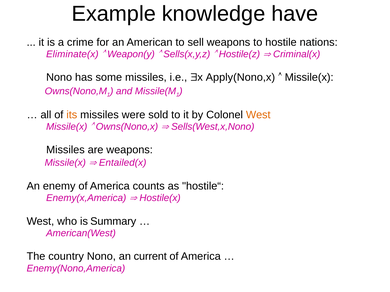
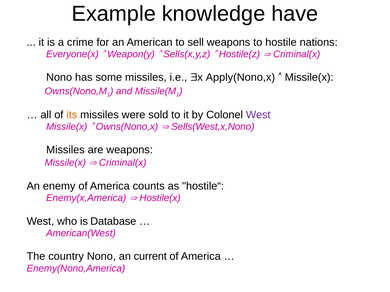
Eliminate(x: Eliminate(x -> Everyone(x
West at (258, 115) colour: orange -> purple
Entailed(x at (123, 163): Entailed(x -> Criminal(x
Summary: Summary -> Database
